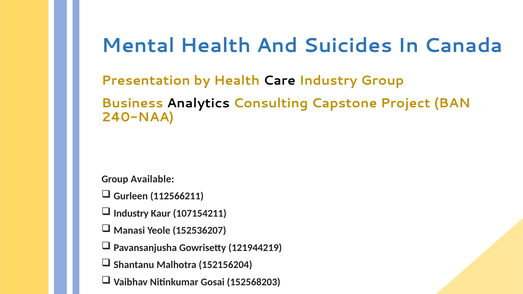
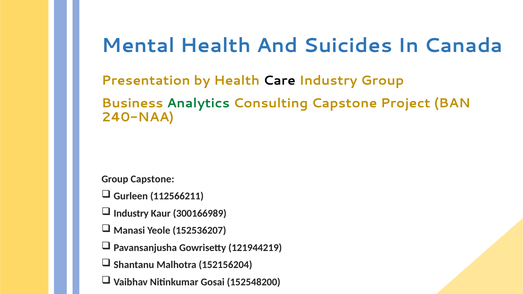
Analytics colour: black -> green
Group Available: Available -> Capstone
107154211: 107154211 -> 300166989
152568203: 152568203 -> 152548200
